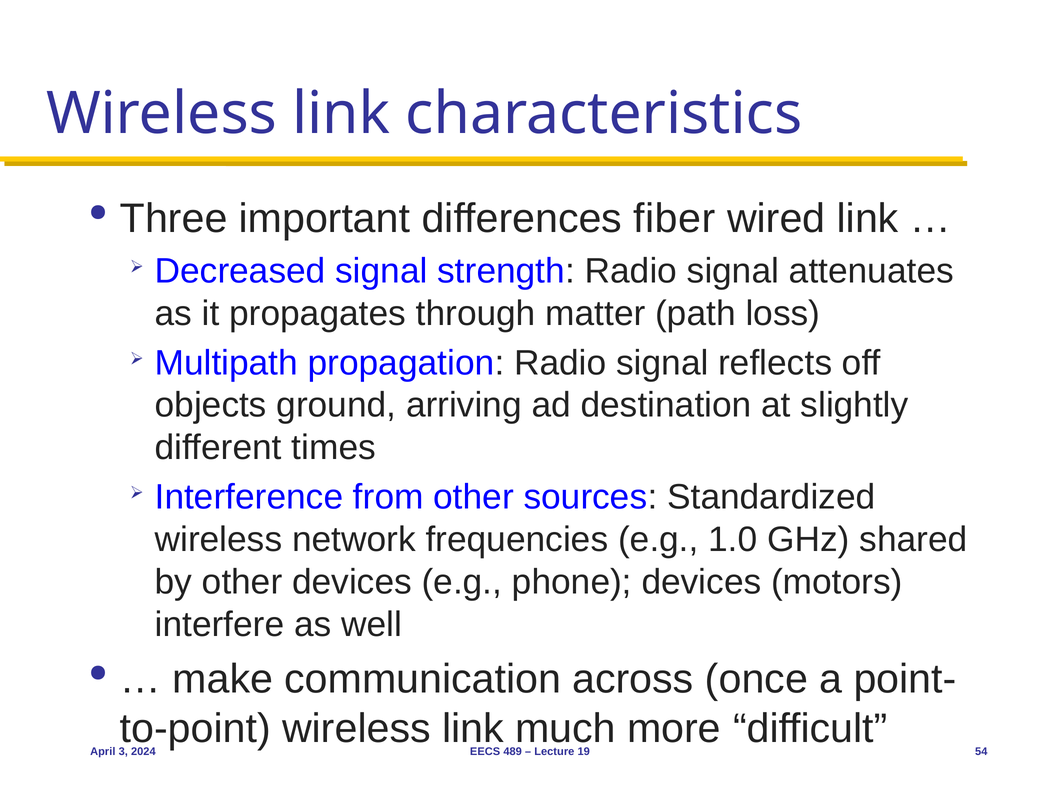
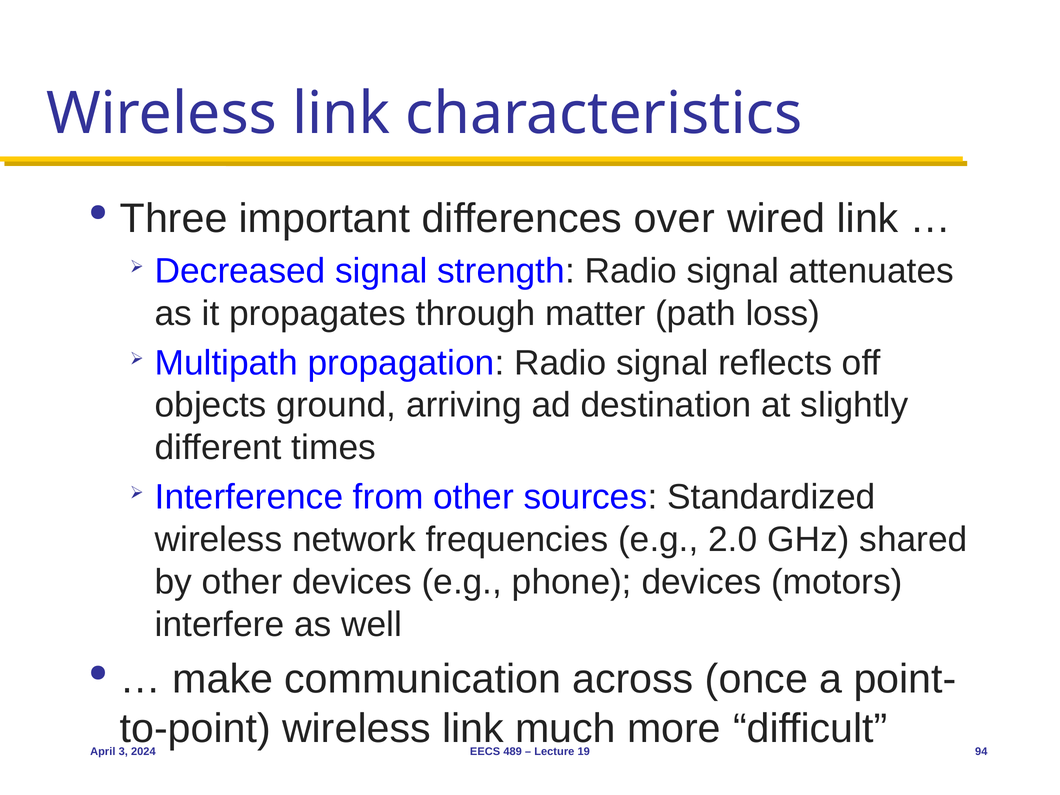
fiber: fiber -> over
1.0: 1.0 -> 2.0
54: 54 -> 94
